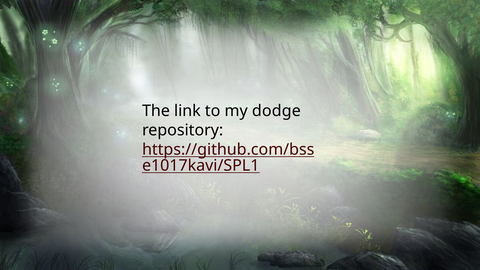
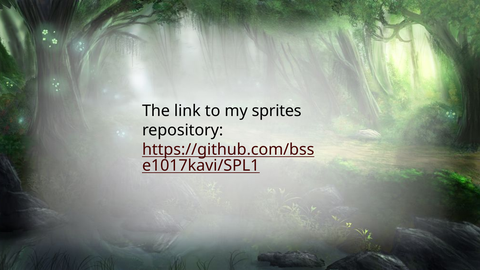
dodge: dodge -> sprites
